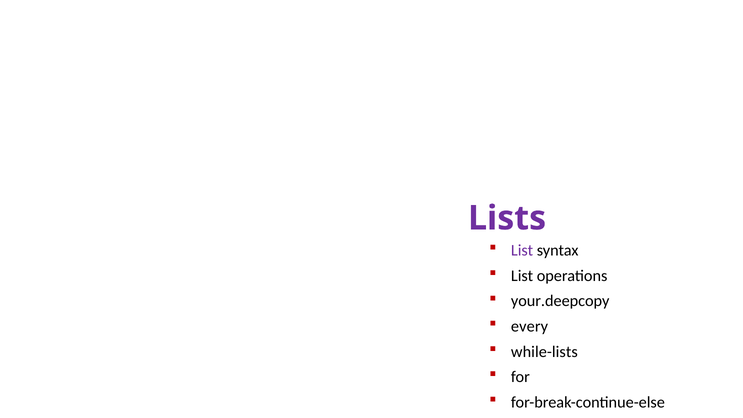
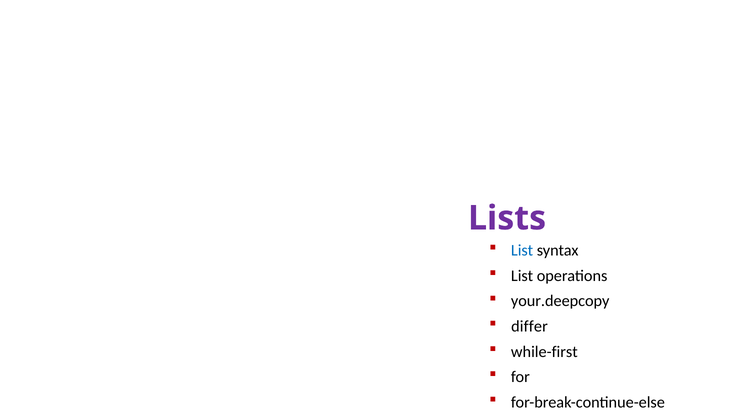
List at (522, 250) colour: purple -> blue
every: every -> differ
while-lists: while-lists -> while-first
